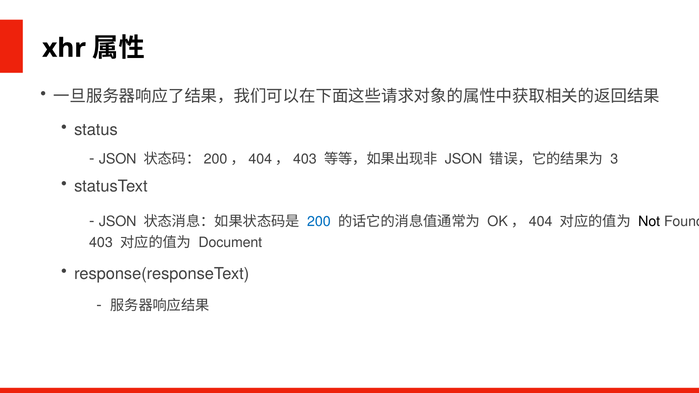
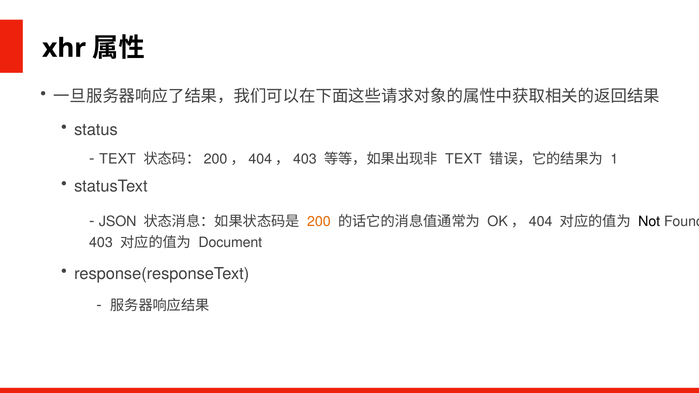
JSON at (118, 159): JSON -> TEXT
JSON at (464, 159): JSON -> TEXT
3: 3 -> 1
200 colour: blue -> orange
